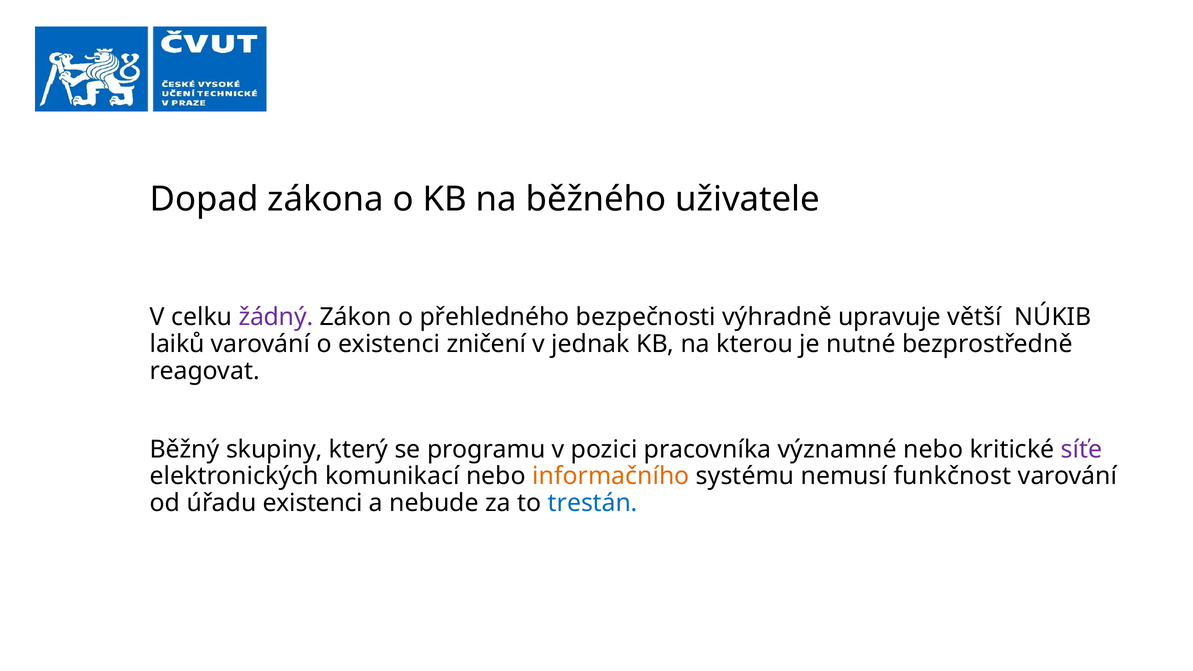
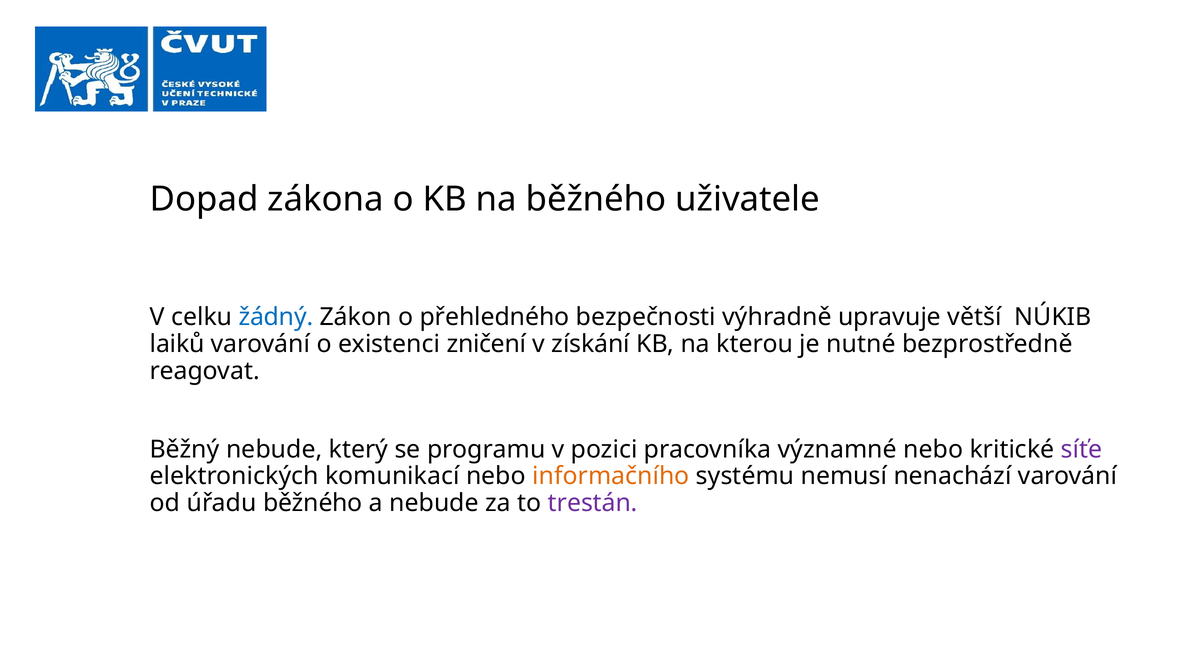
žádný colour: purple -> blue
jednak: jednak -> získání
Běžný skupiny: skupiny -> nebude
funkčnost: funkčnost -> nenachází
úřadu existenci: existenci -> běžného
trestán colour: blue -> purple
